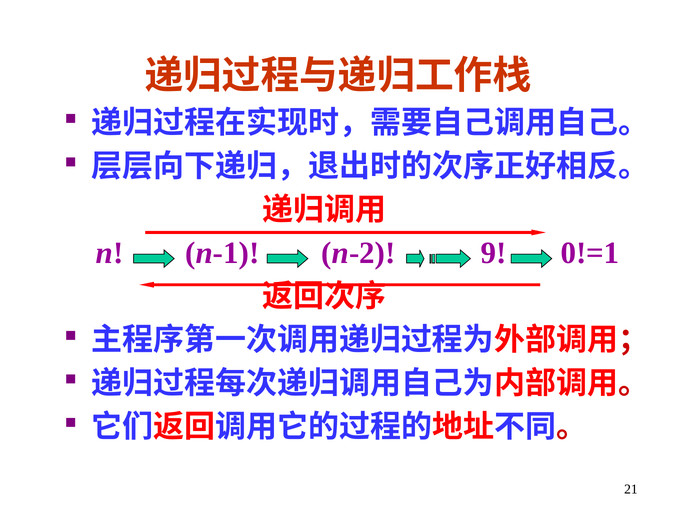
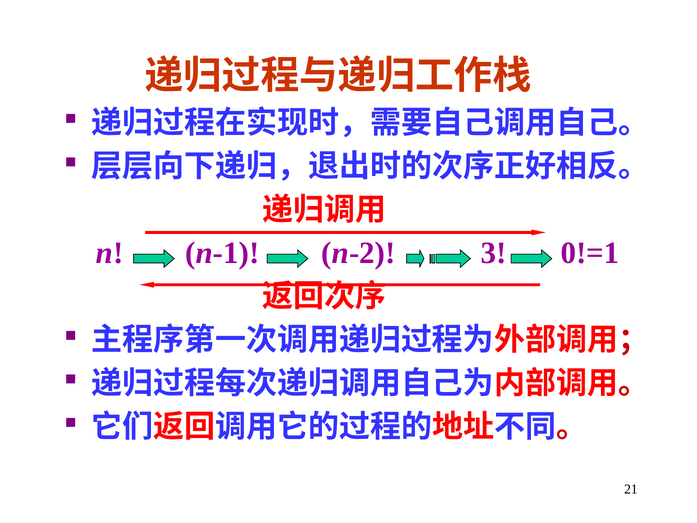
9: 9 -> 3
